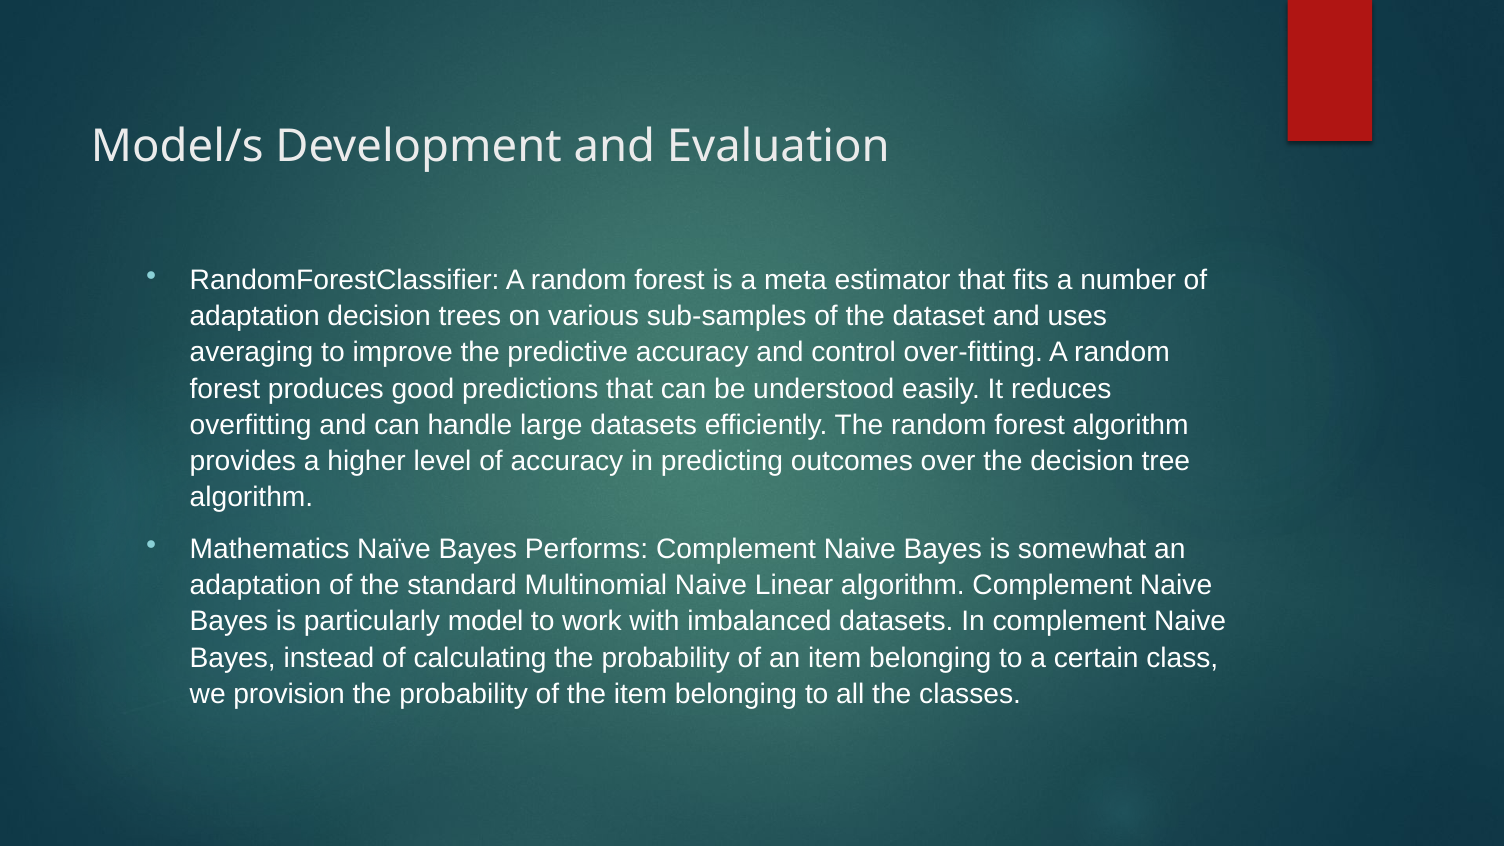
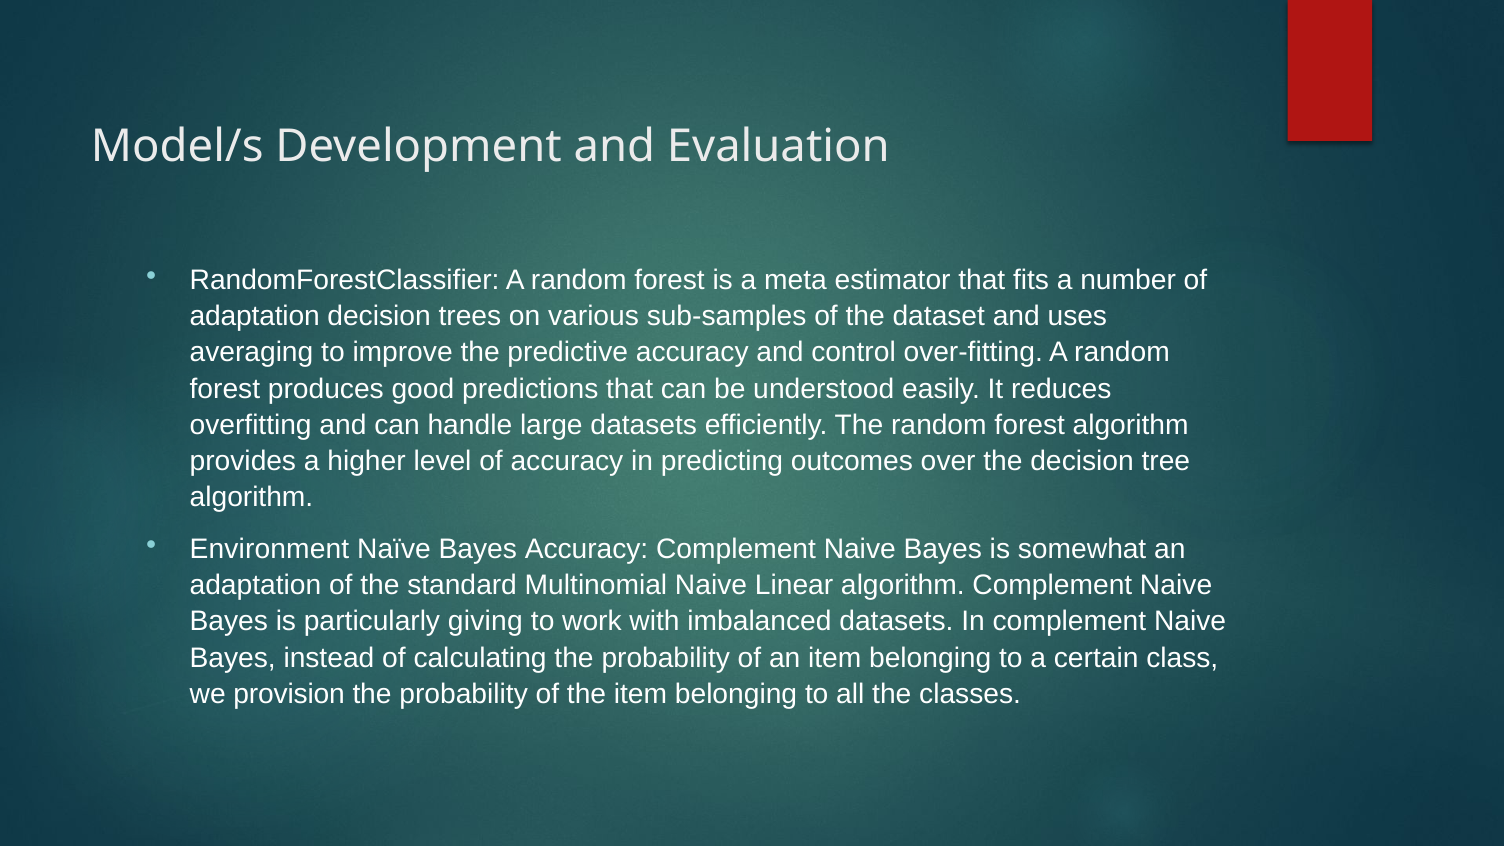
Mathematics: Mathematics -> Environment
Bayes Performs: Performs -> Accuracy
model: model -> giving
